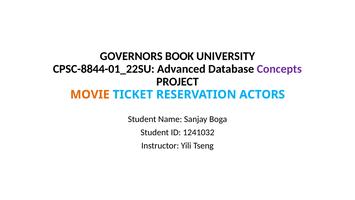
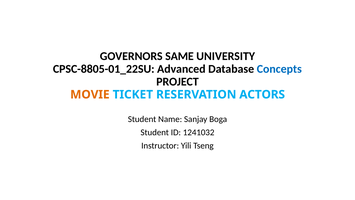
BOOK: BOOK -> SAME
CPSC-8844-01_22SU: CPSC-8844-01_22SU -> CPSC-8805-01_22SU
Concepts colour: purple -> blue
